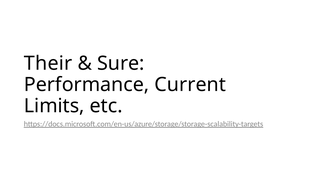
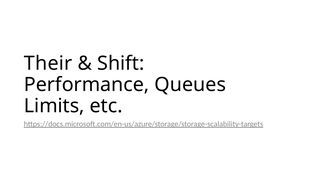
Sure: Sure -> Shift
Current: Current -> Queues
